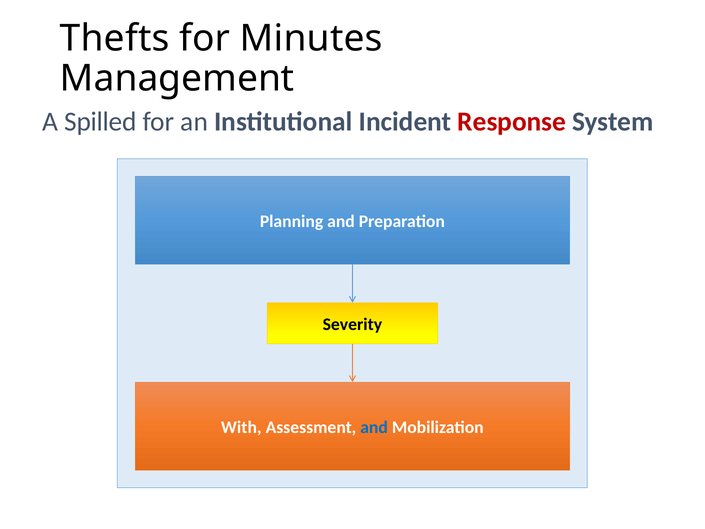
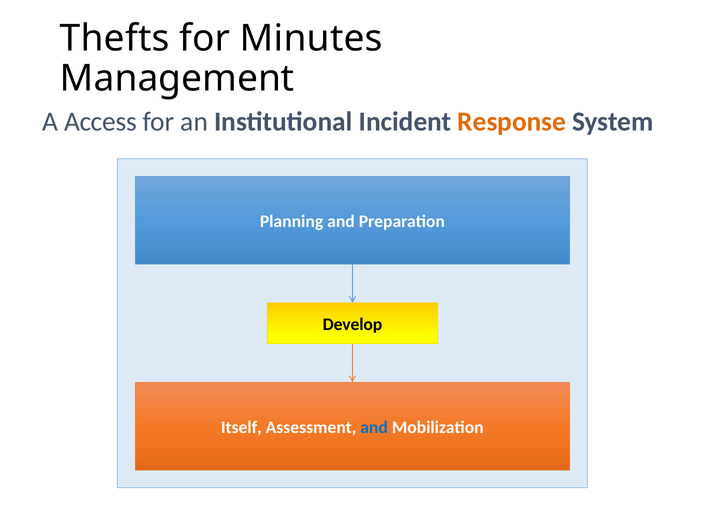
Spilled: Spilled -> Access
Response colour: red -> orange
Severity: Severity -> Develop
With: With -> Itself
